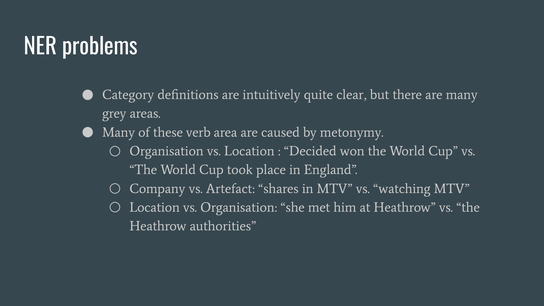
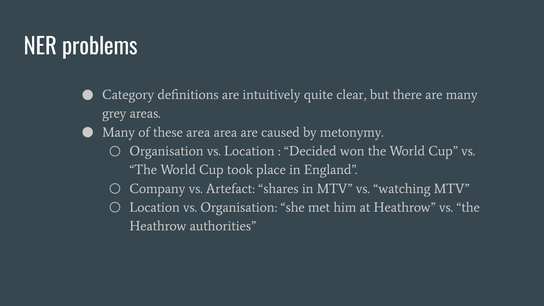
these verb: verb -> area
